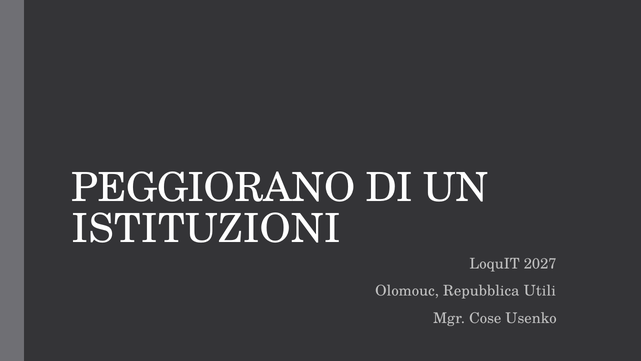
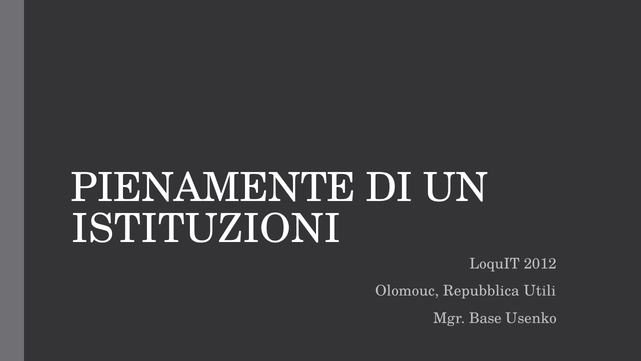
PEGGIORANO: PEGGIORANO -> PIENAMENTE
2027: 2027 -> 2012
Cose: Cose -> Base
